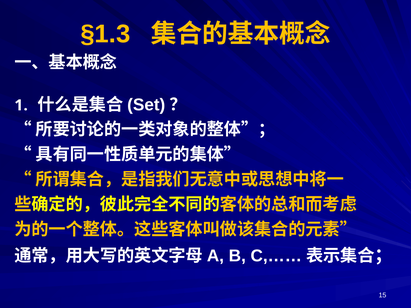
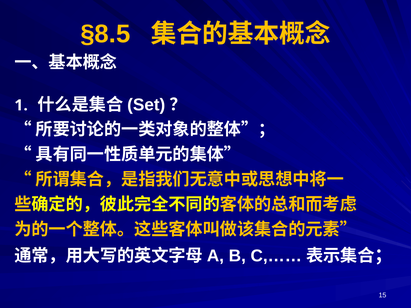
§1.3: §1.3 -> §8.5
